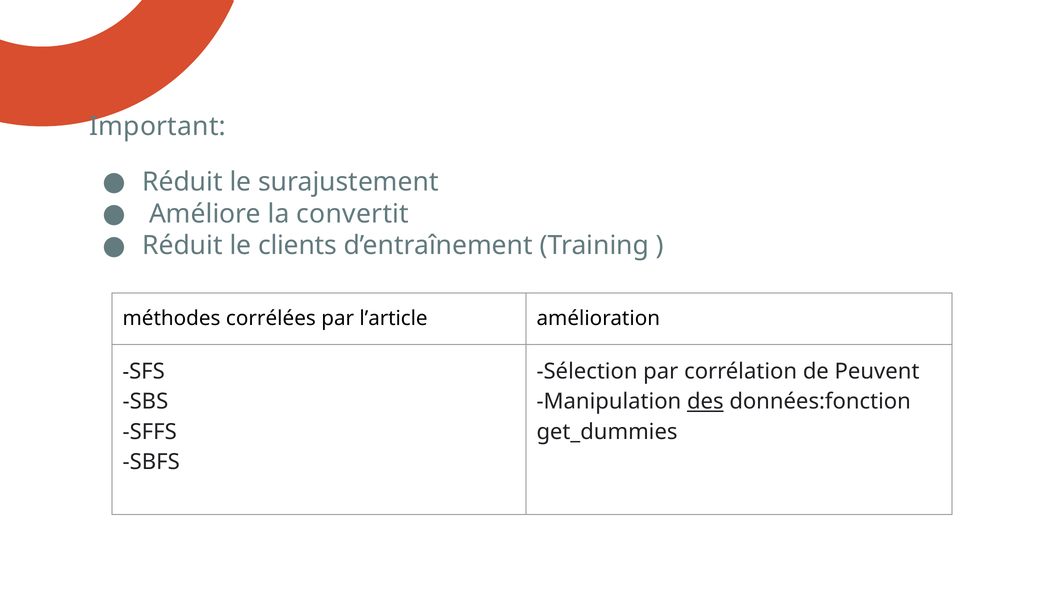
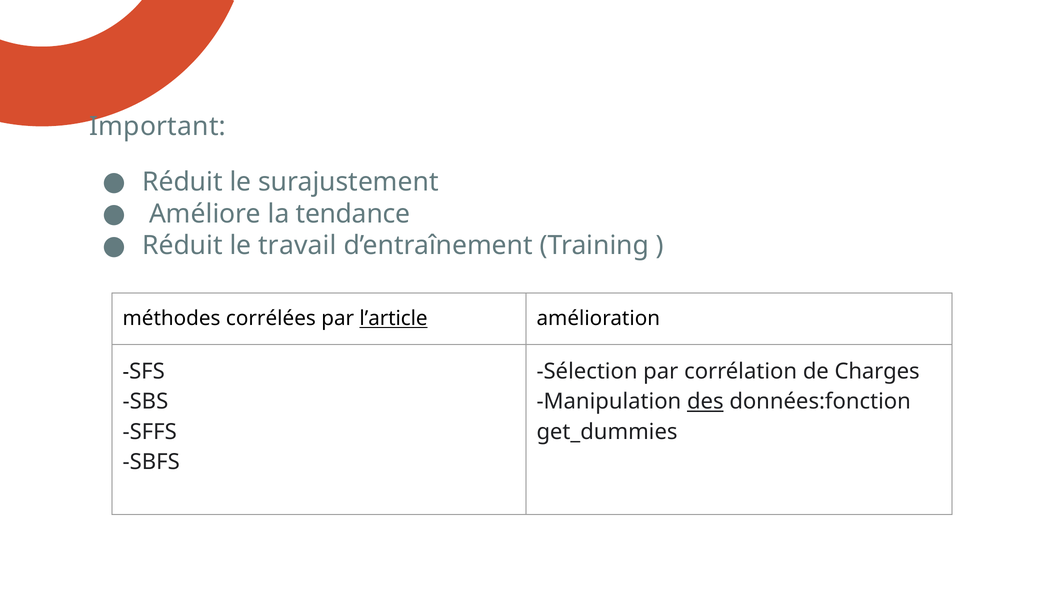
convertit: convertit -> tendance
clients: clients -> travail
l’article underline: none -> present
Peuvent: Peuvent -> Charges
